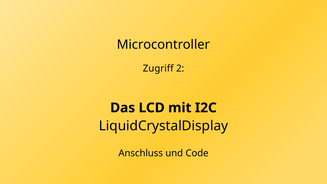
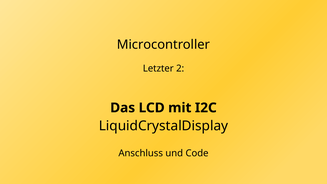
Zugriff: Zugriff -> Letzter
